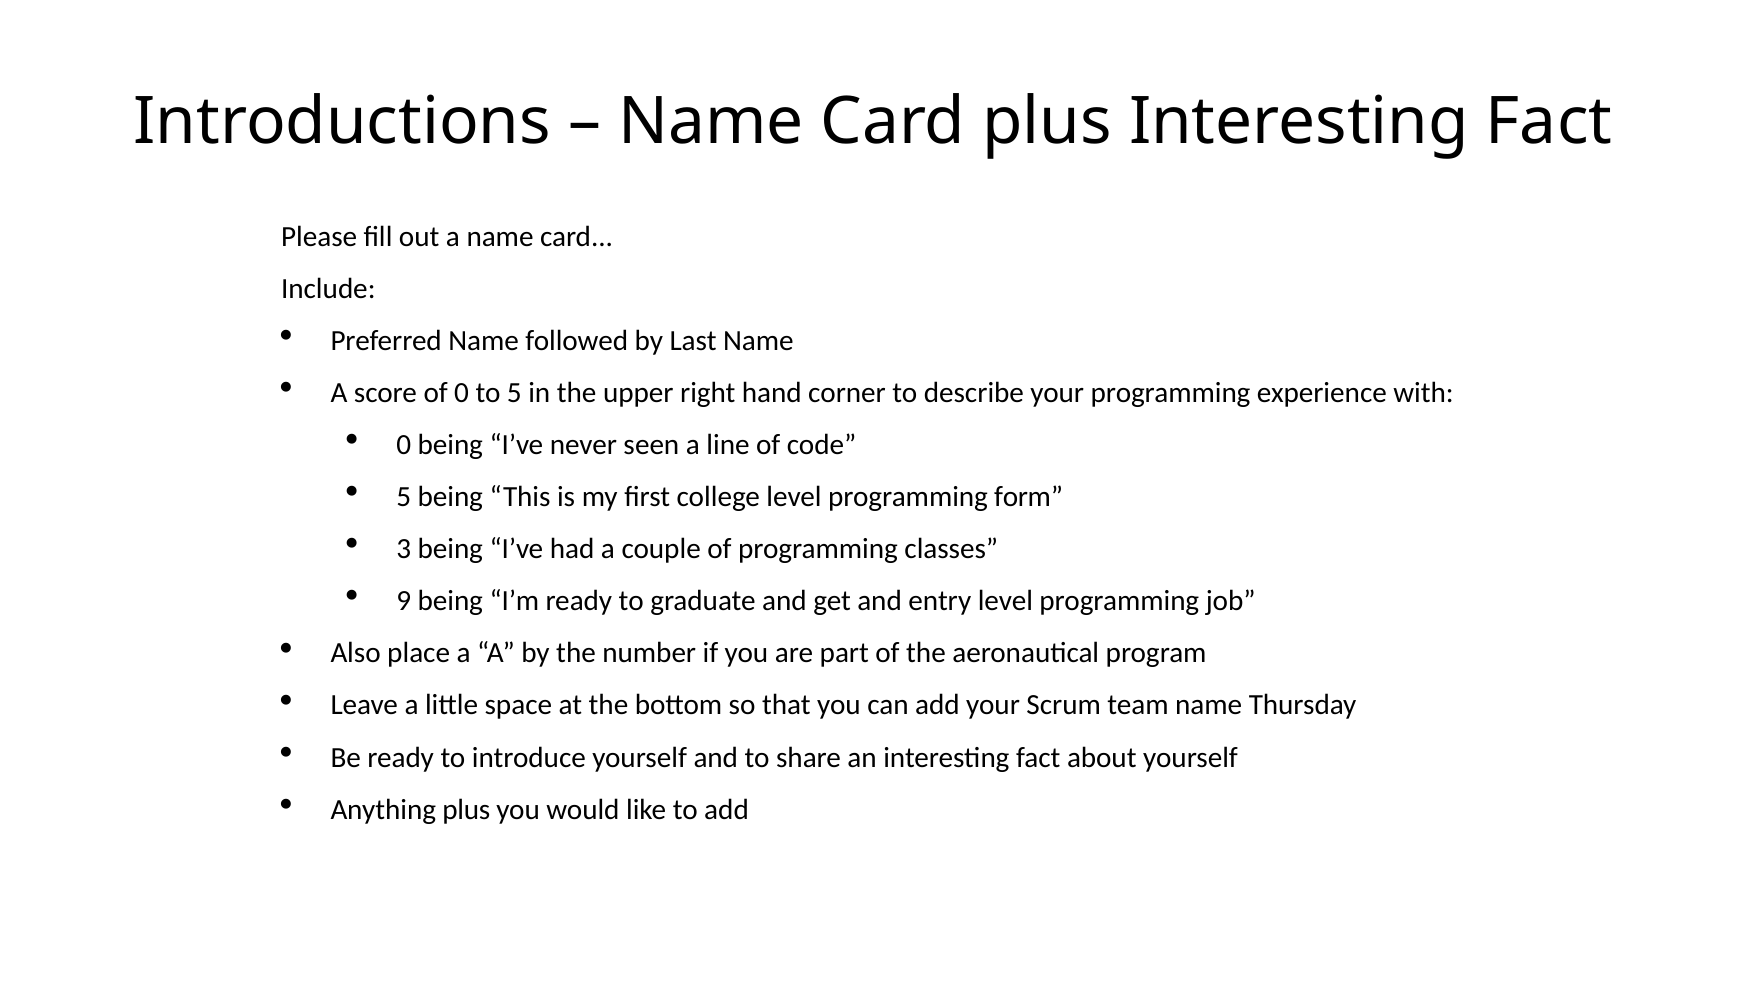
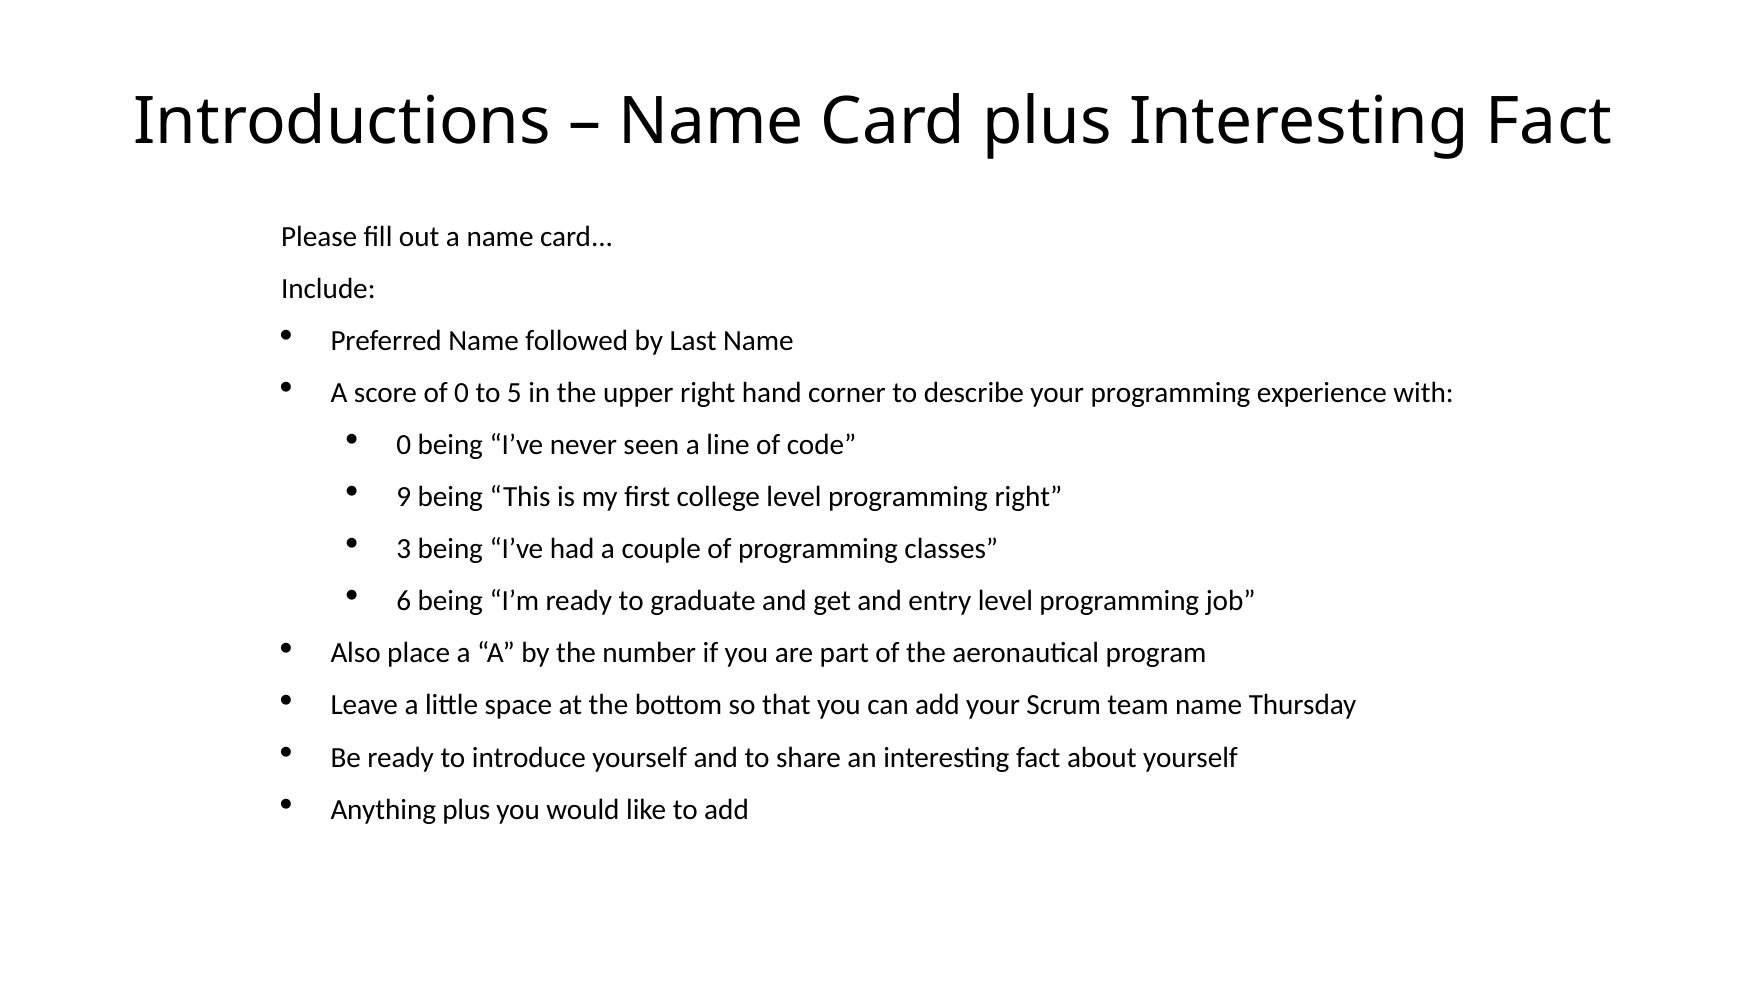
5 at (404, 497): 5 -> 9
programming form: form -> right
9: 9 -> 6
